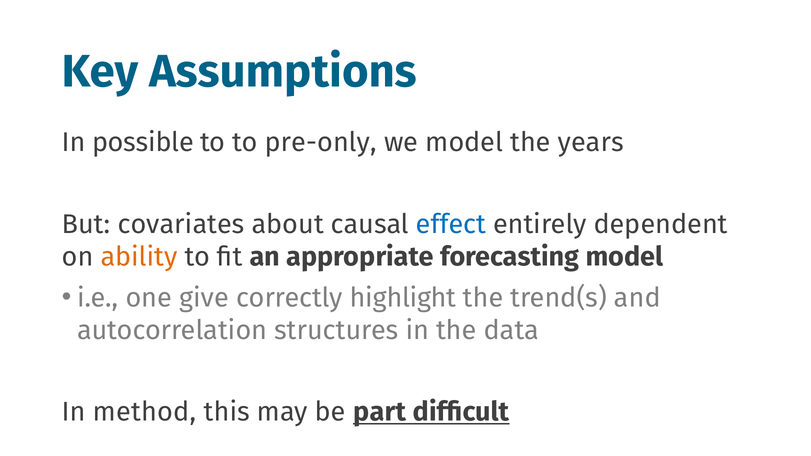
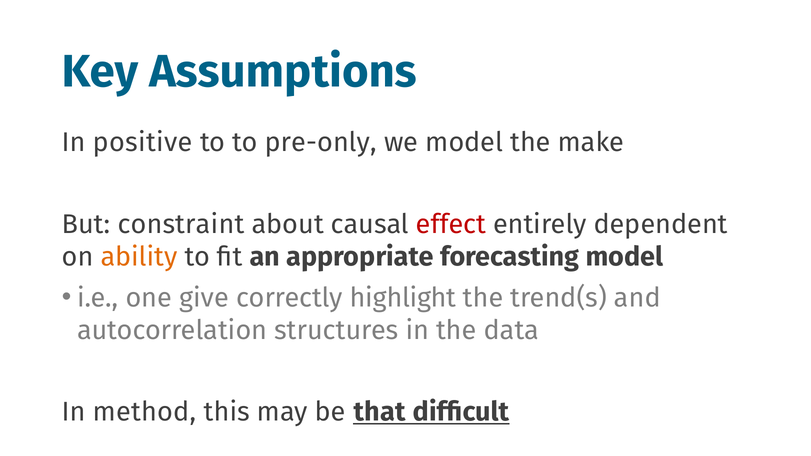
possible: possible -> positive
years: years -> make
covariates: covariates -> constraint
effect colour: blue -> red
part: part -> that
